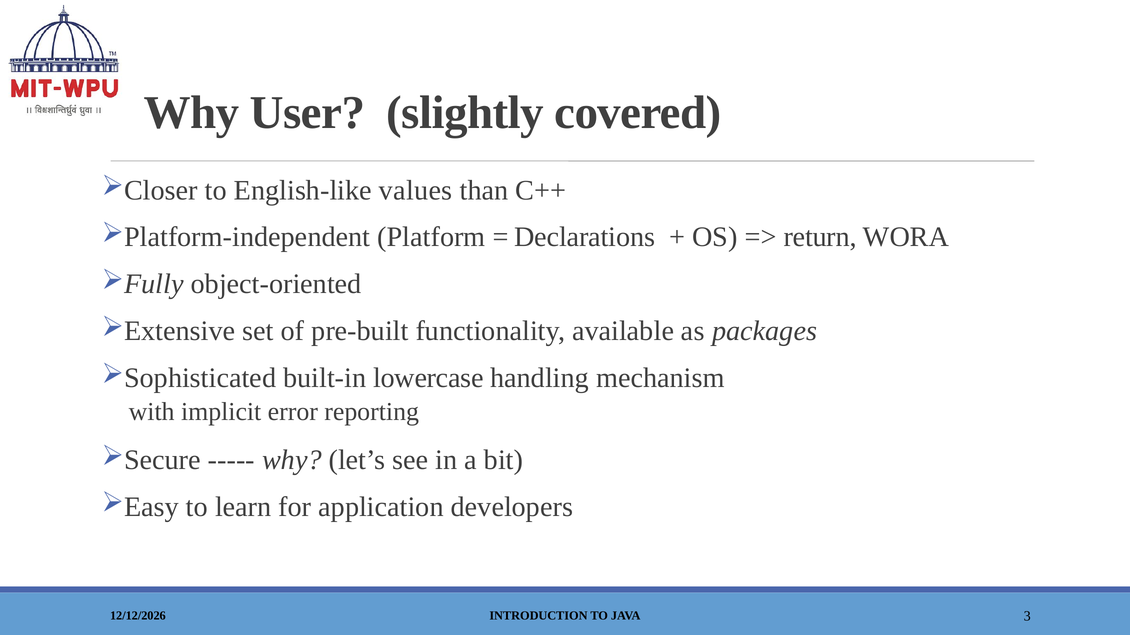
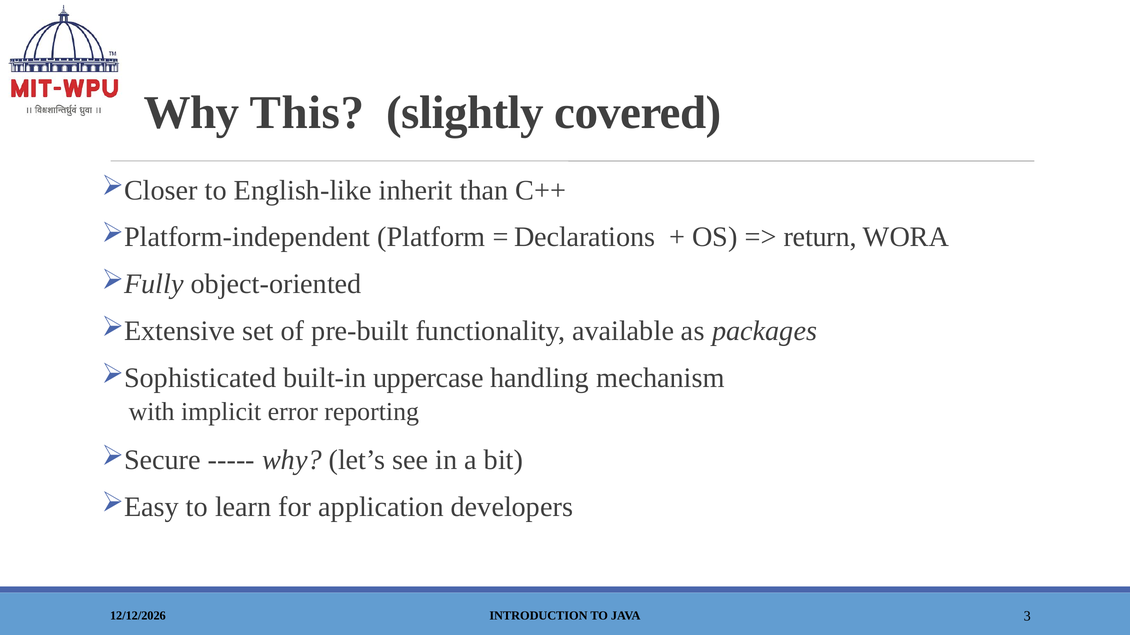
User: User -> This
values: values -> inherit
lowercase: lowercase -> uppercase
